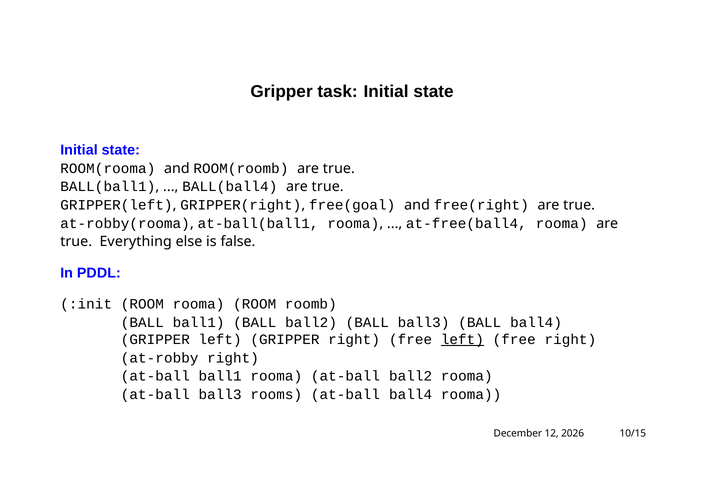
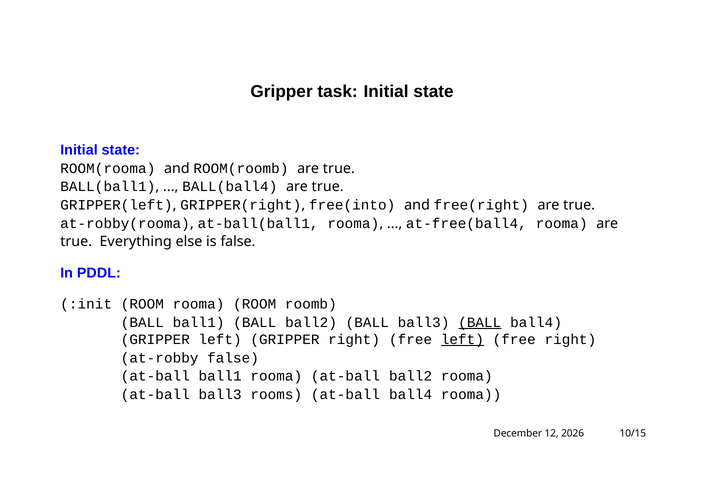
free(goal: free(goal -> free(into
BALL at (480, 322) underline: none -> present
at-robby right: right -> false
